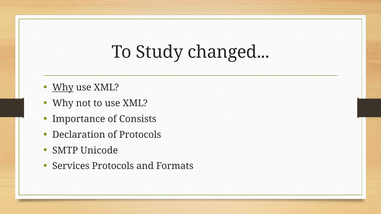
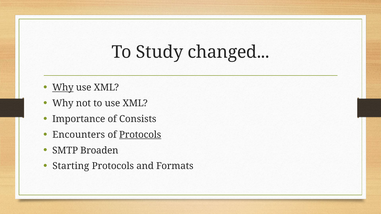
Declaration: Declaration -> Encounters
Protocols at (140, 135) underline: none -> present
Unicode: Unicode -> Broaden
Services: Services -> Starting
